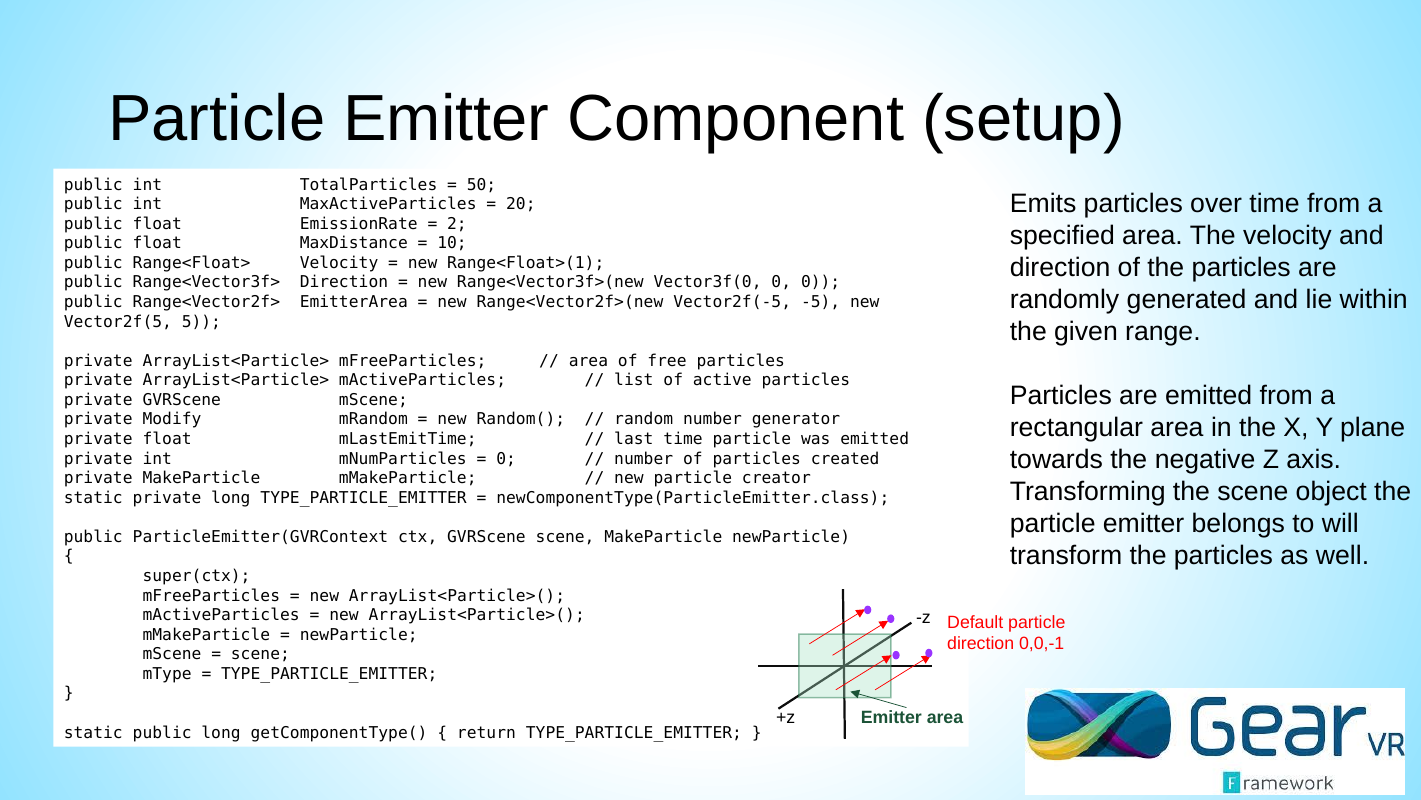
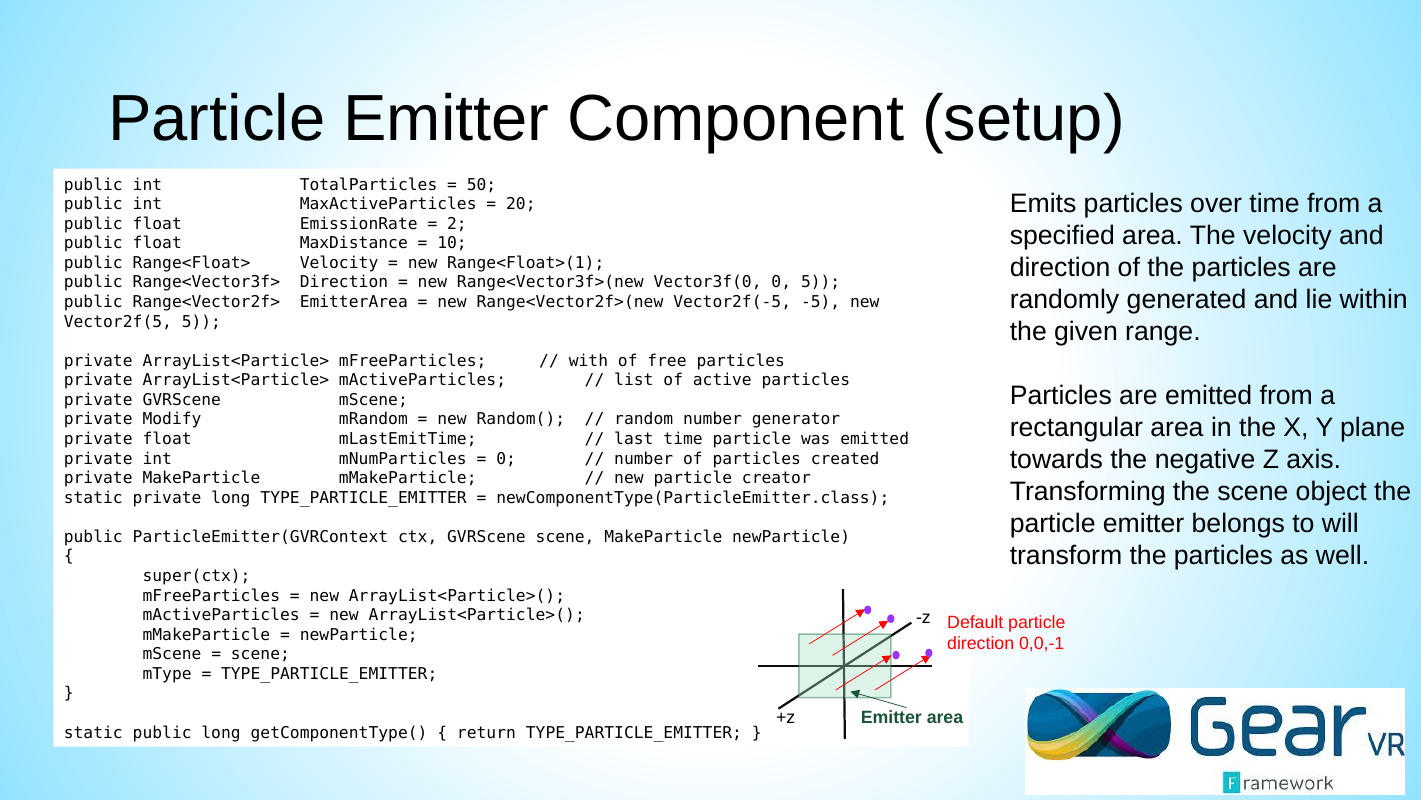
0 0: 0 -> 5
area at (588, 361): area -> with
